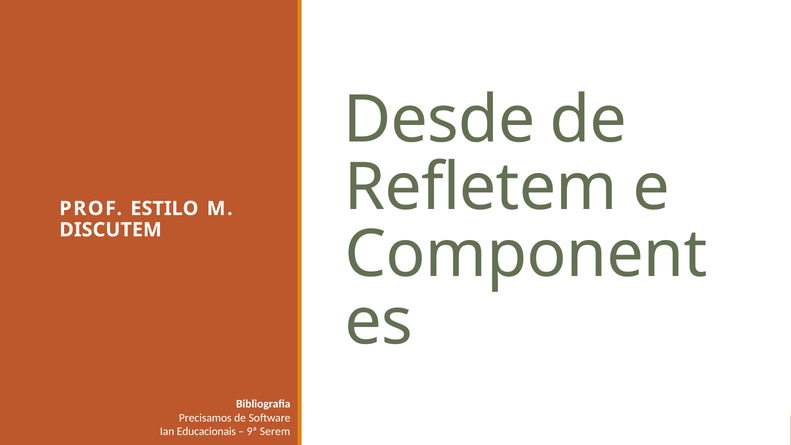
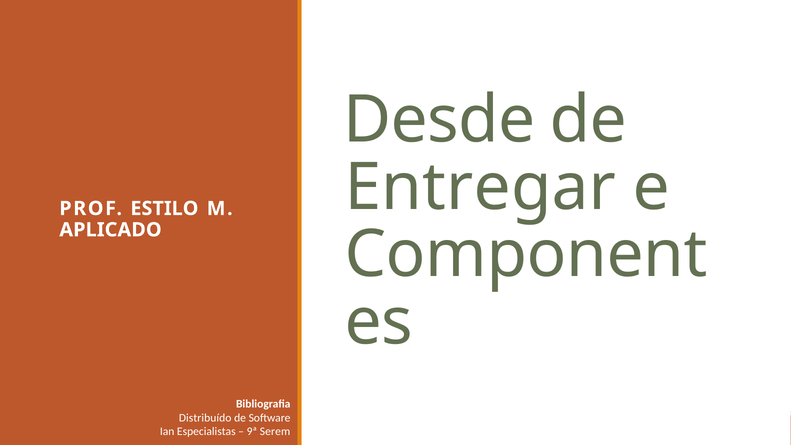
Refletem: Refletem -> Entregar
DISCUTEM: DISCUTEM -> APLICADO
Precisamos: Precisamos -> Distribuído
Educacionais: Educacionais -> Especialistas
